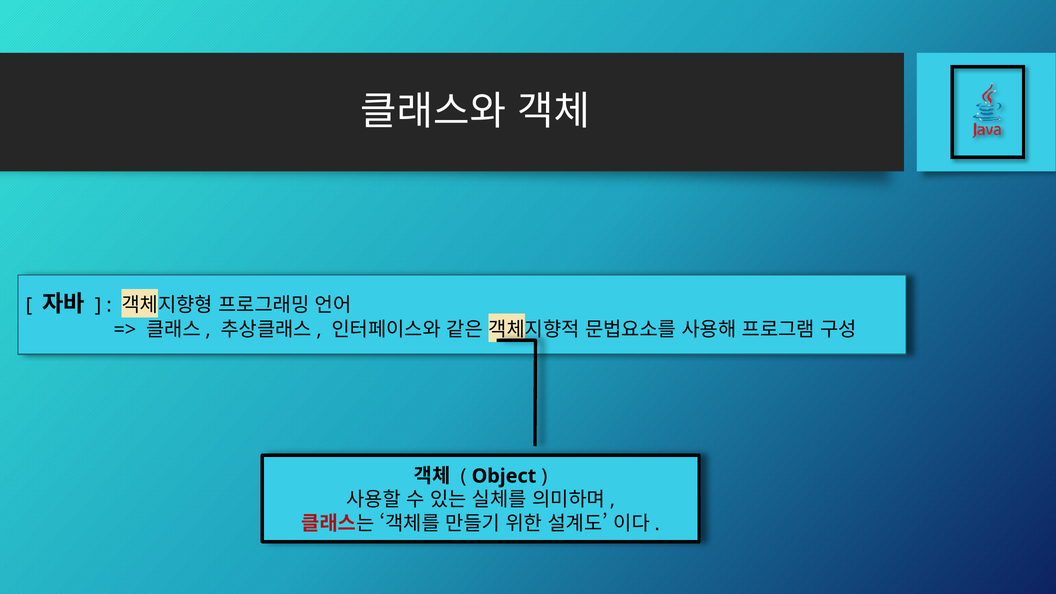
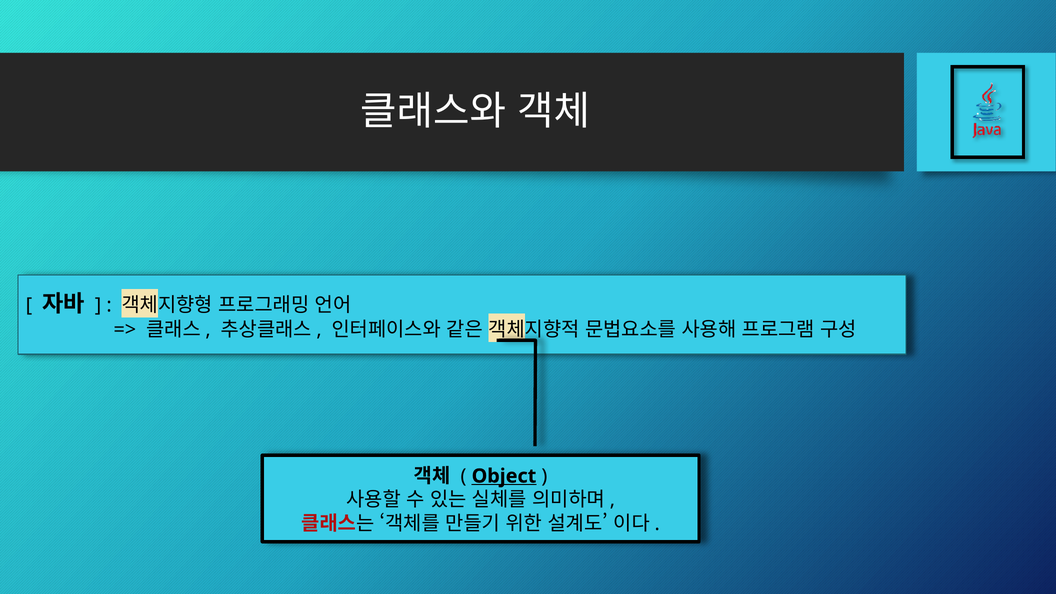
Object underline: none -> present
